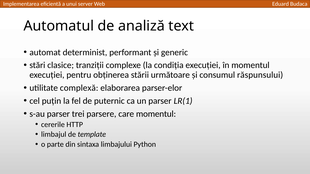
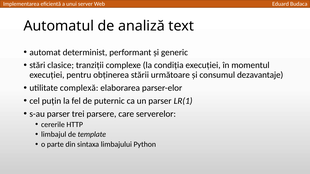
răspunsului: răspunsului -> dezavantaje
care momentul: momentul -> serverelor
